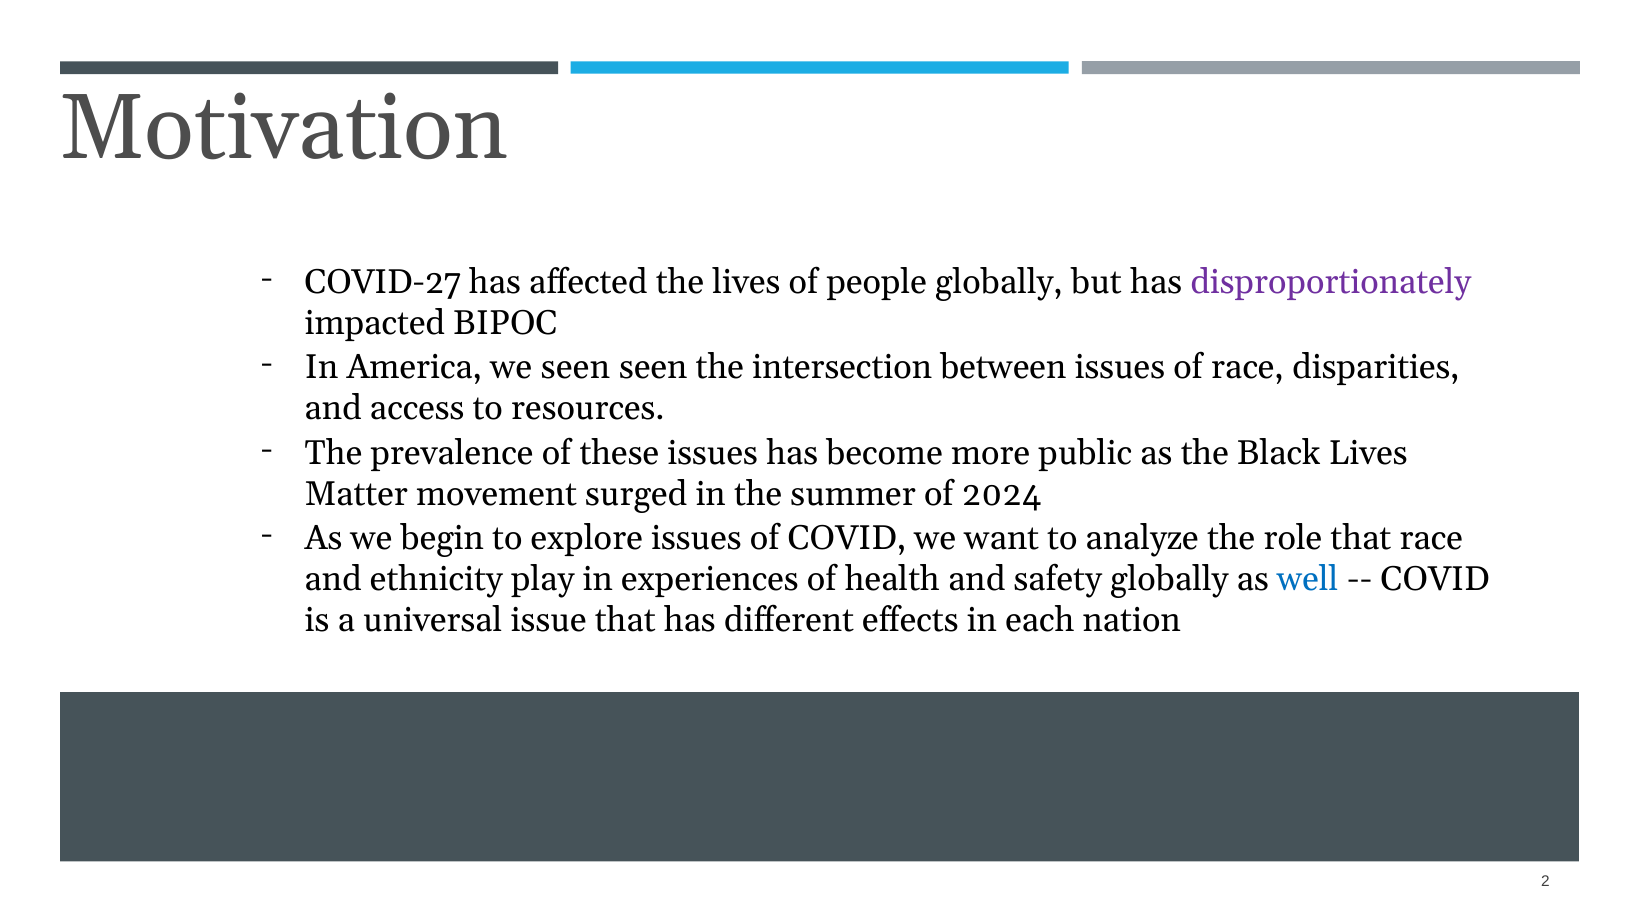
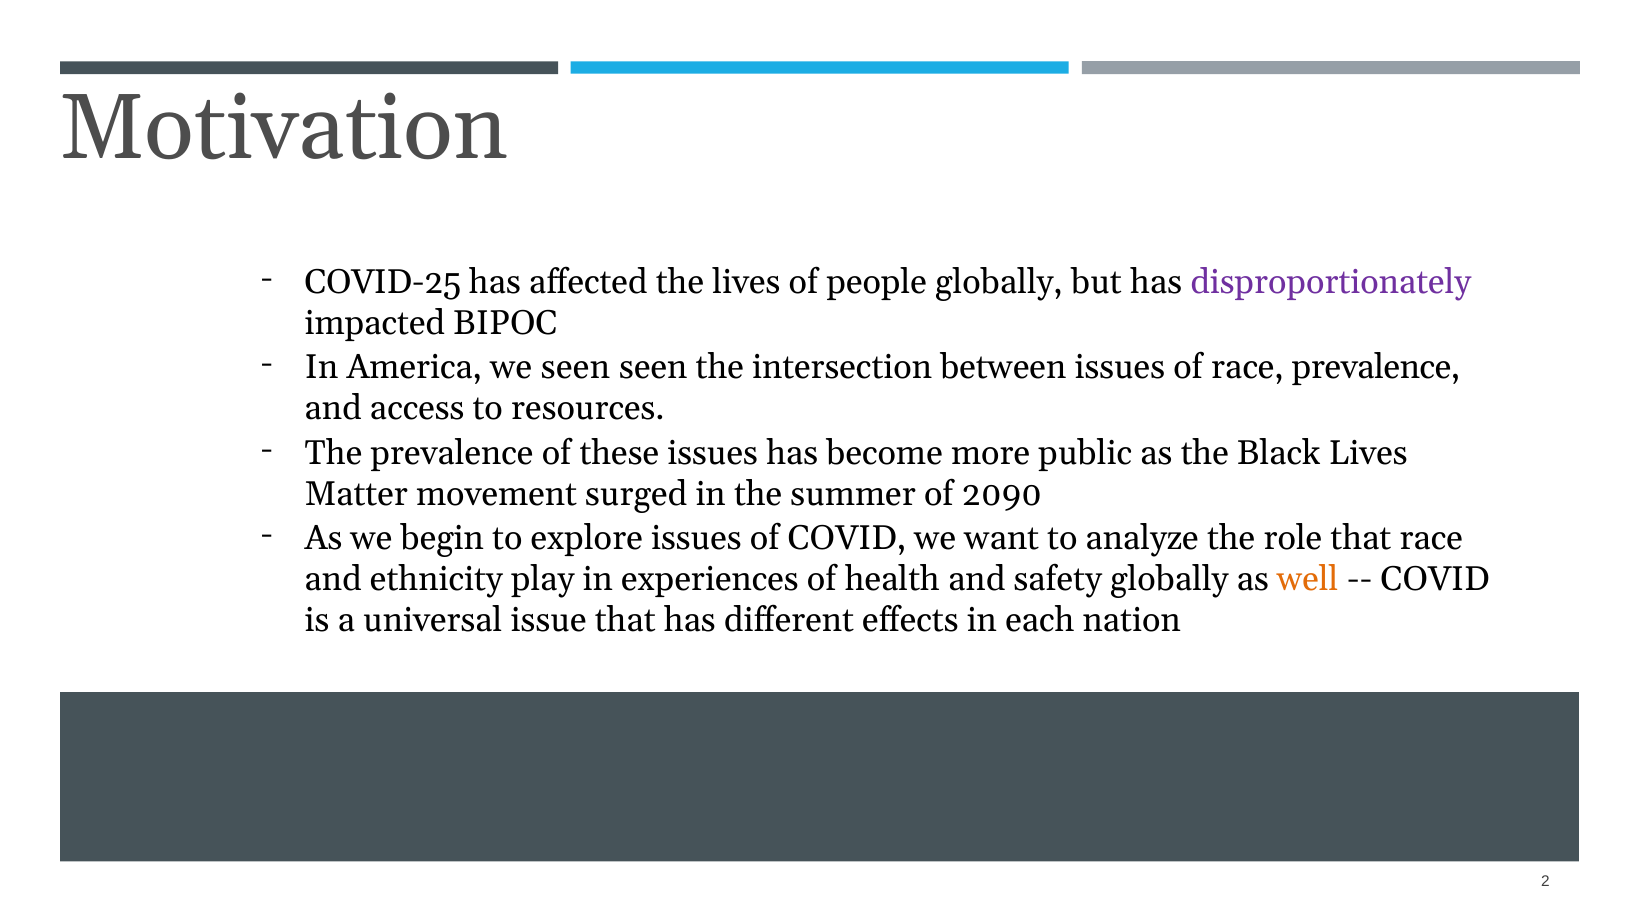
COVID-27: COVID-27 -> COVID-25
race disparities: disparities -> prevalence
2024: 2024 -> 2090
well colour: blue -> orange
